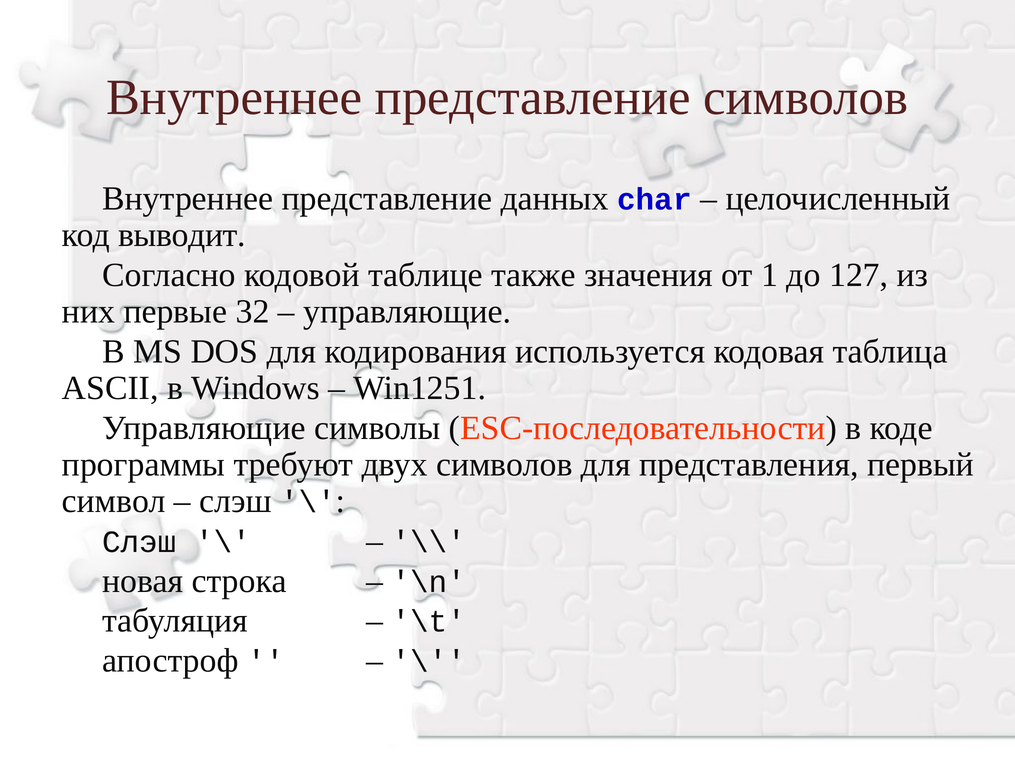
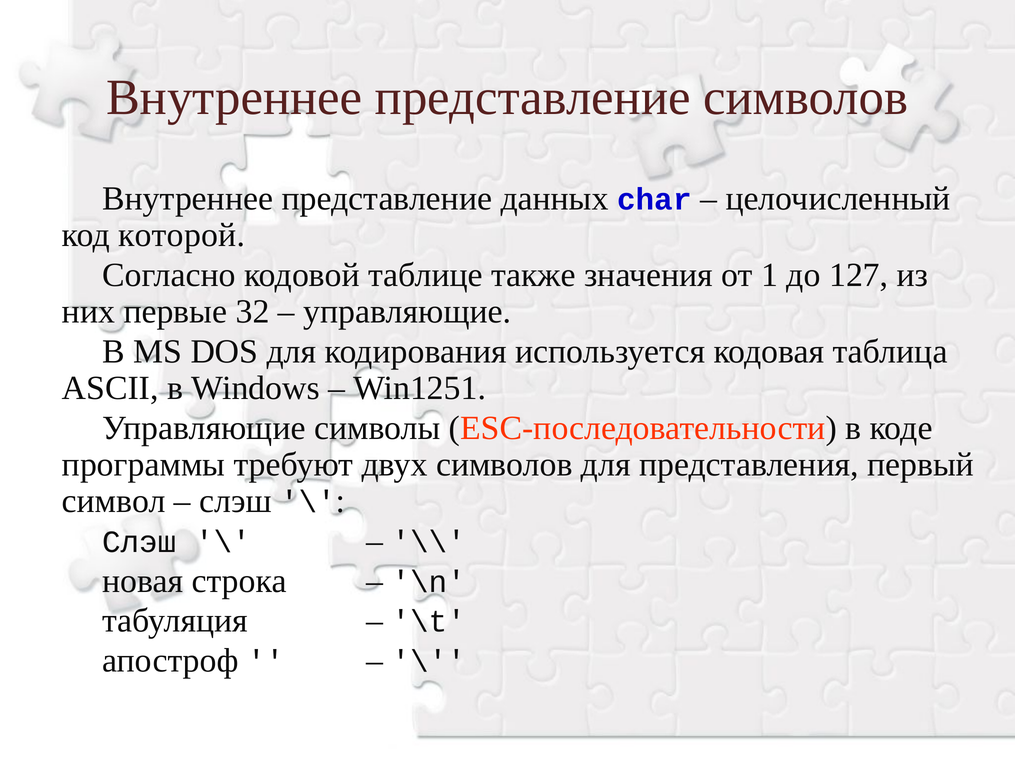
выводит: выводит -> которой
